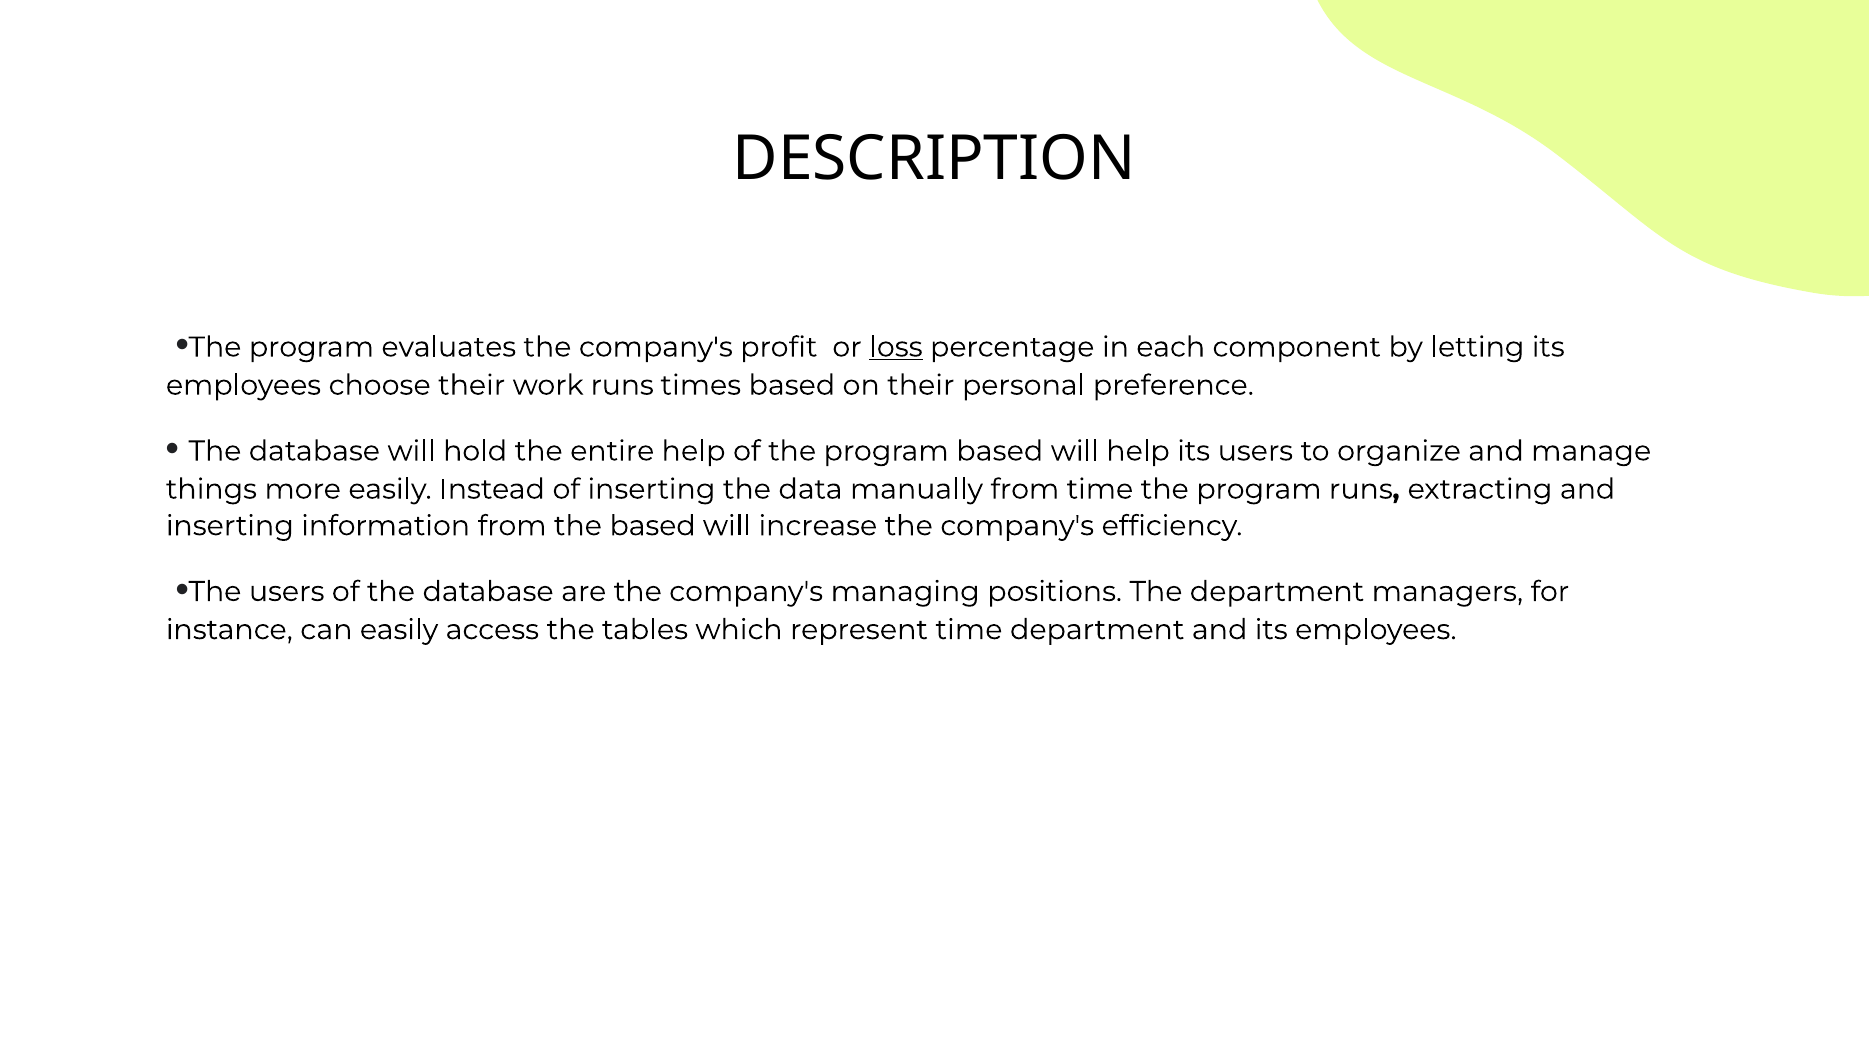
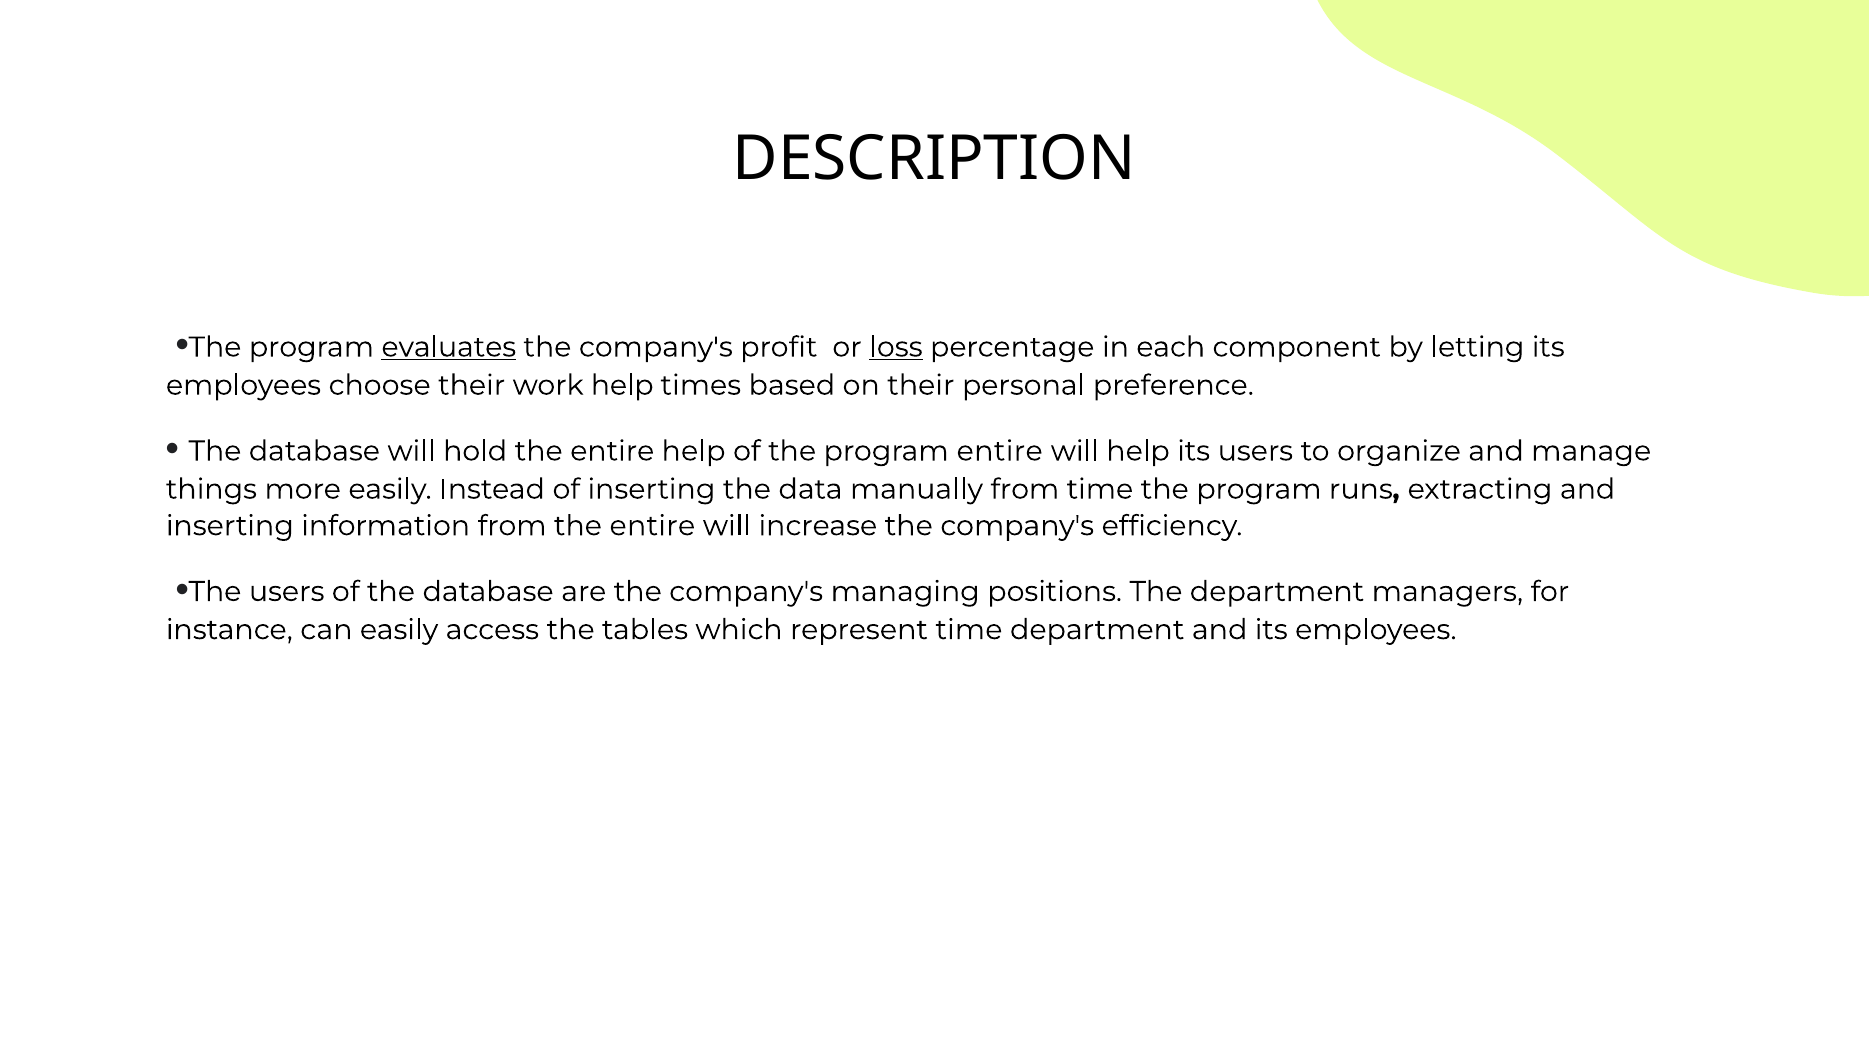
evaluates underline: none -> present
work runs: runs -> help
program based: based -> entire
from the based: based -> entire
